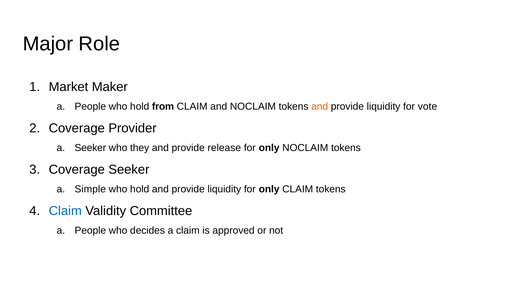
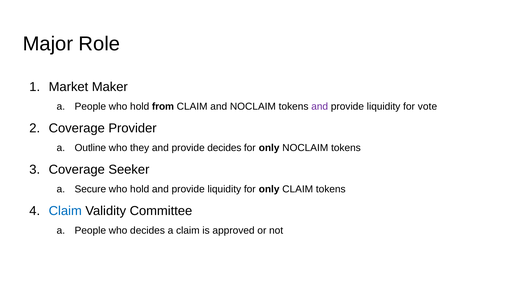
and at (320, 107) colour: orange -> purple
a Seeker: Seeker -> Outline
provide release: release -> decides
Simple: Simple -> Secure
